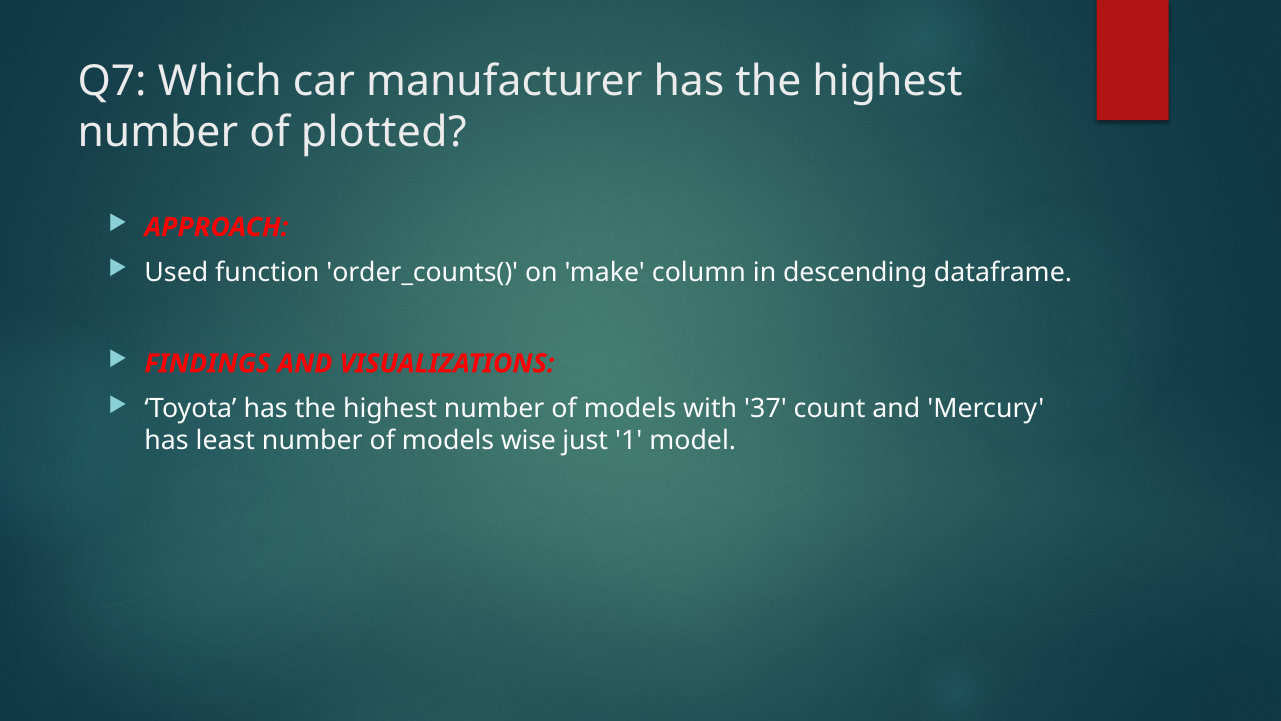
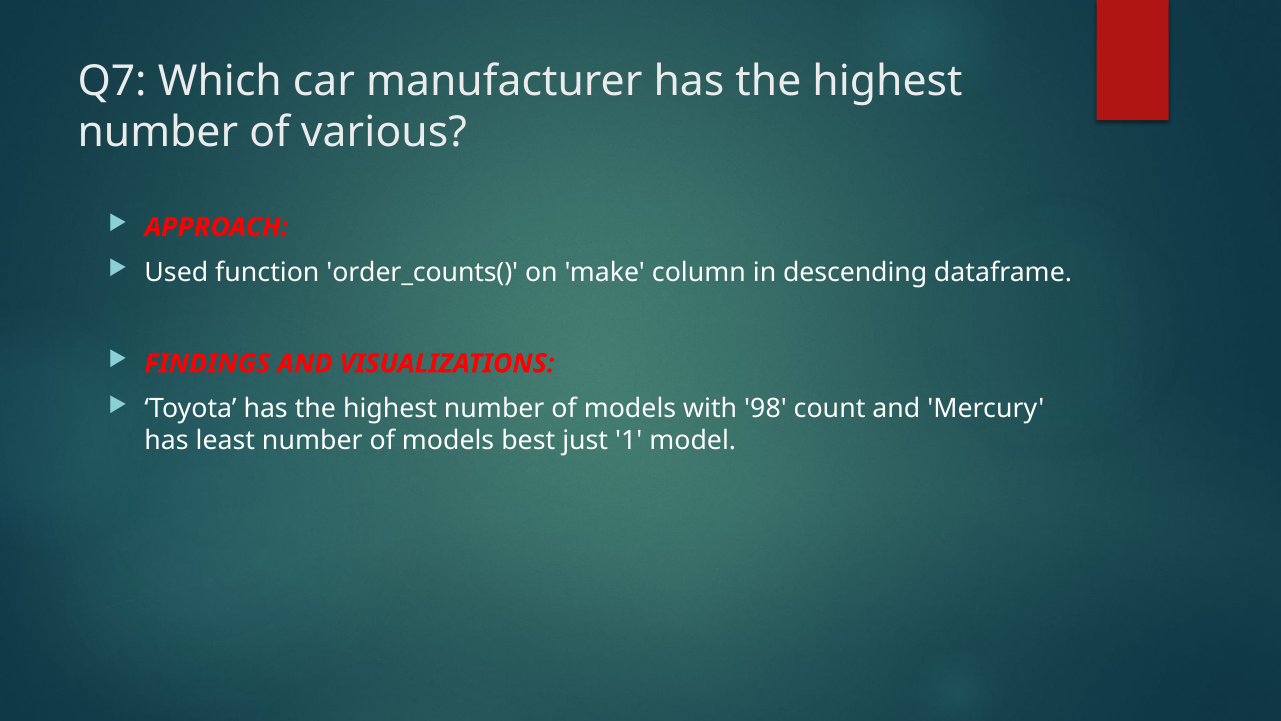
plotted: plotted -> various
37: 37 -> 98
wise: wise -> best
